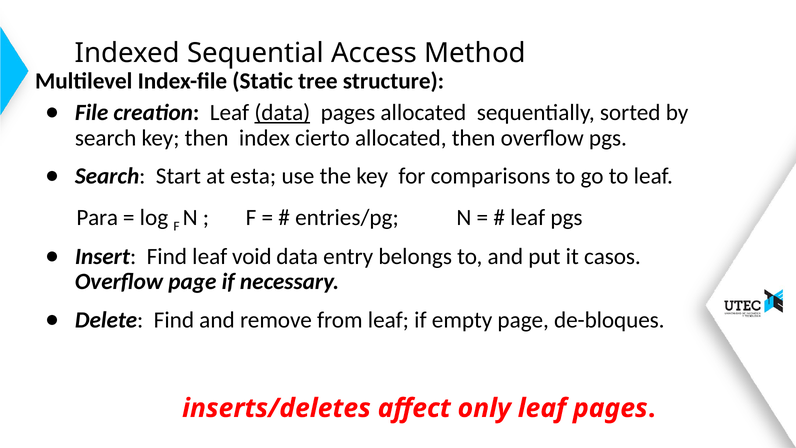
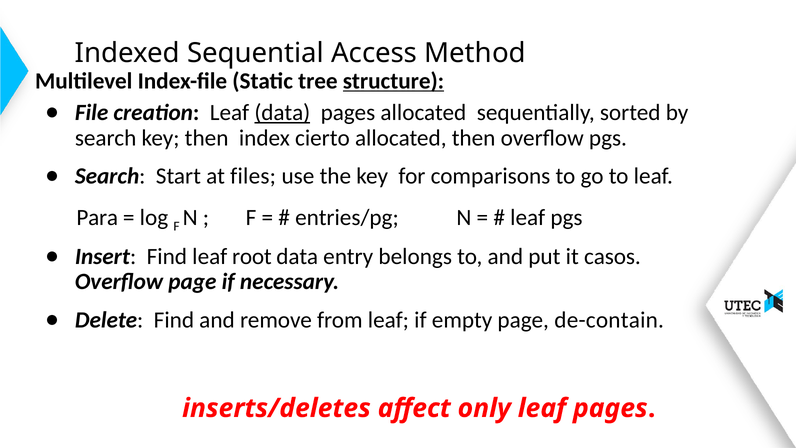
structure underline: none -> present
esta: esta -> files
void: void -> root
de-bloques: de-bloques -> de-contain
